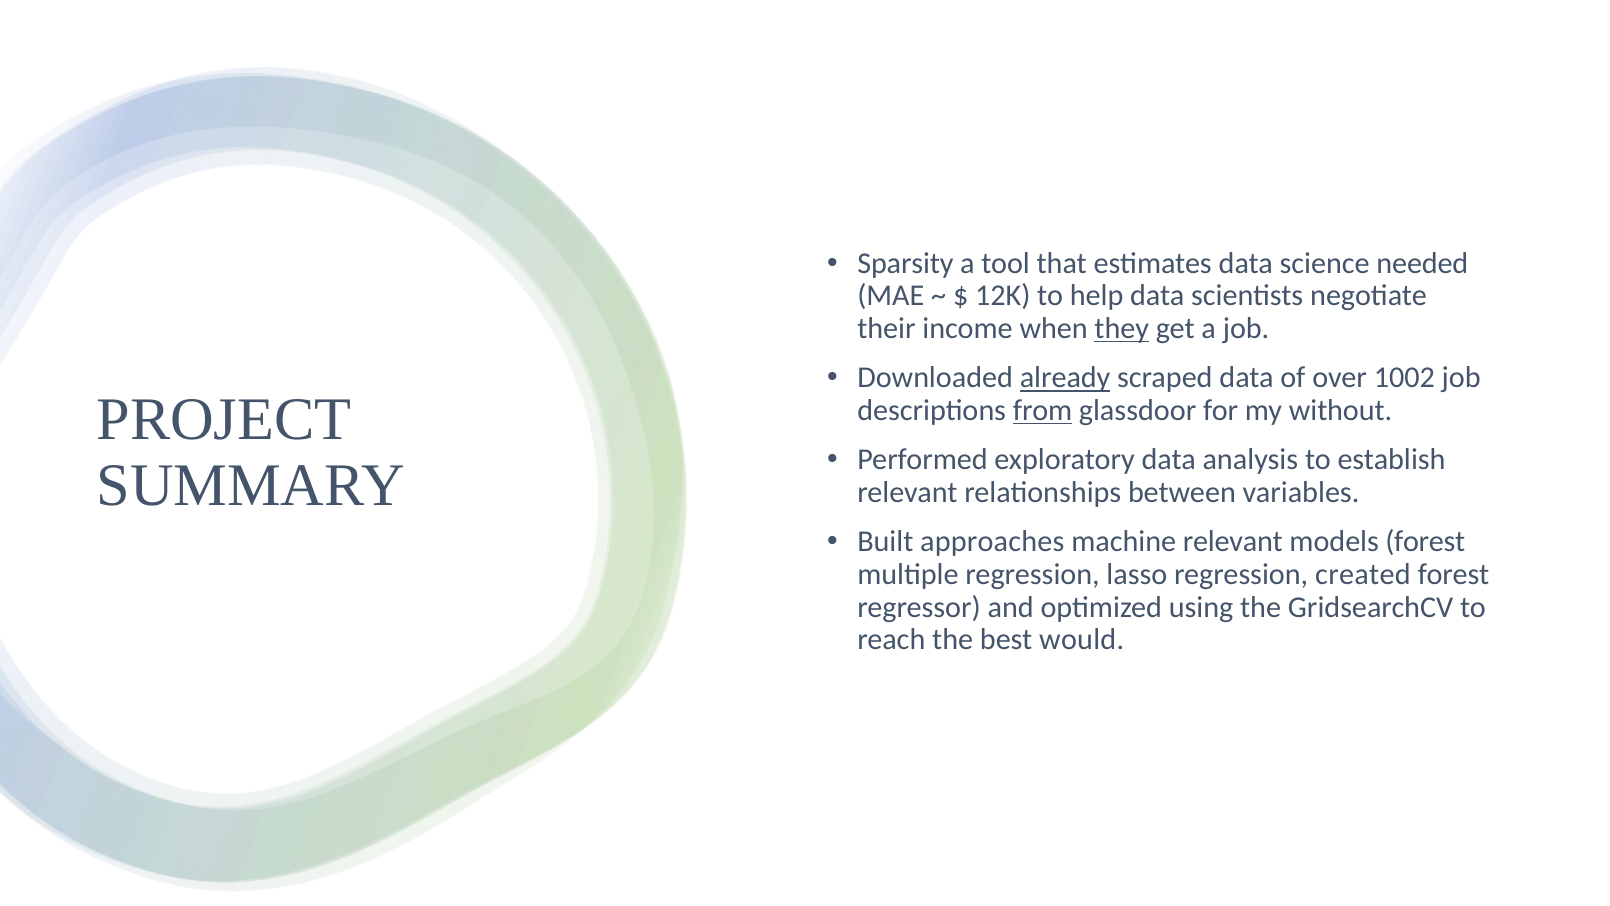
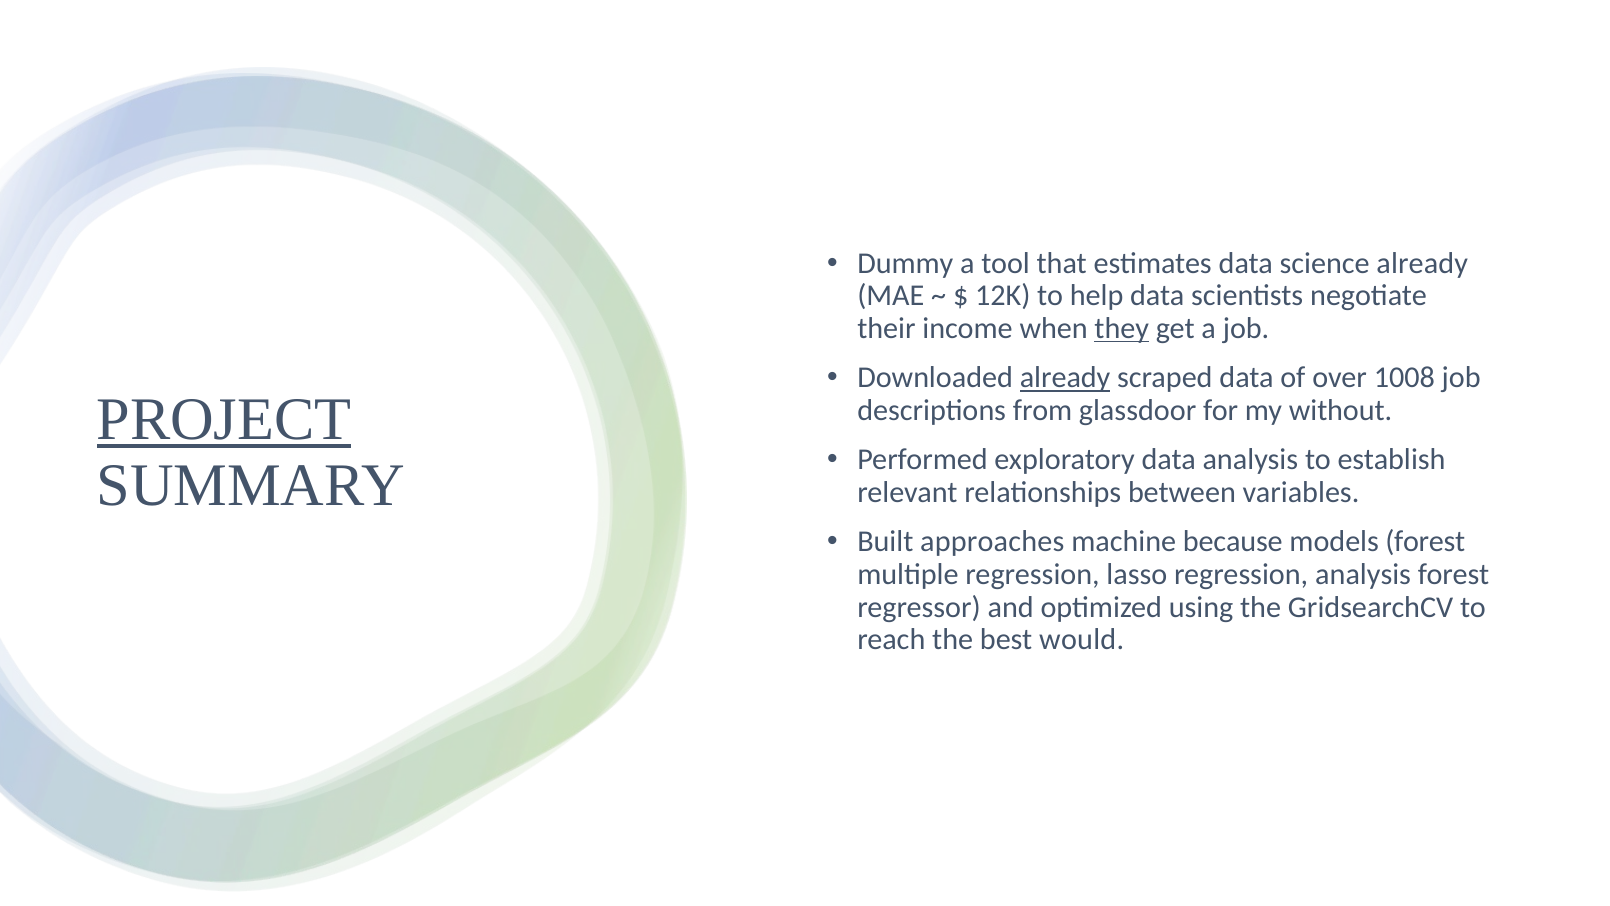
Sparsity: Sparsity -> Dummy
science needed: needed -> already
1002: 1002 -> 1008
PROJECT underline: none -> present
from underline: present -> none
machine relevant: relevant -> because
regression created: created -> analysis
